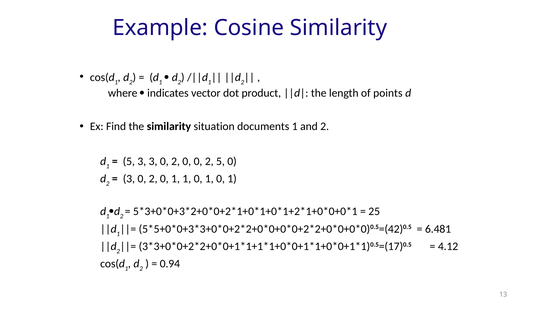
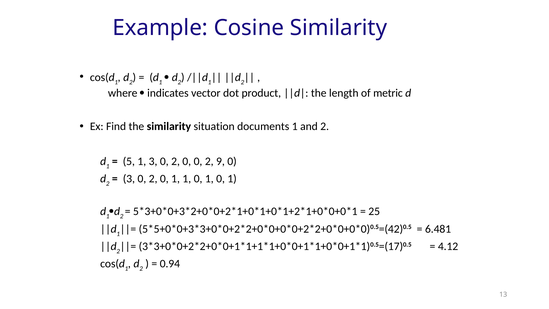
points: points -> metric
5 3: 3 -> 1
2 5: 5 -> 9
